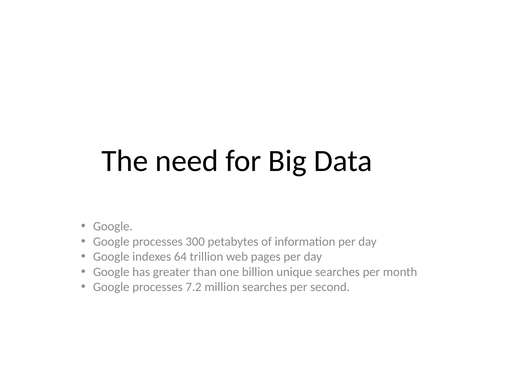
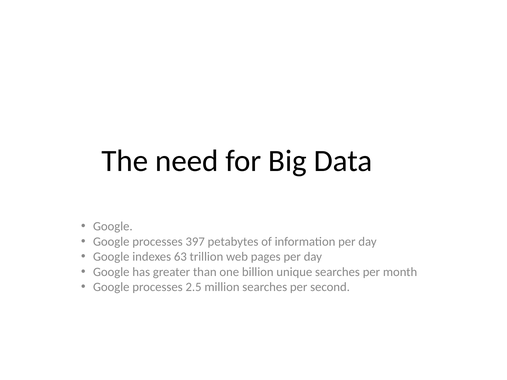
300: 300 -> 397
64: 64 -> 63
7.2: 7.2 -> 2.5
